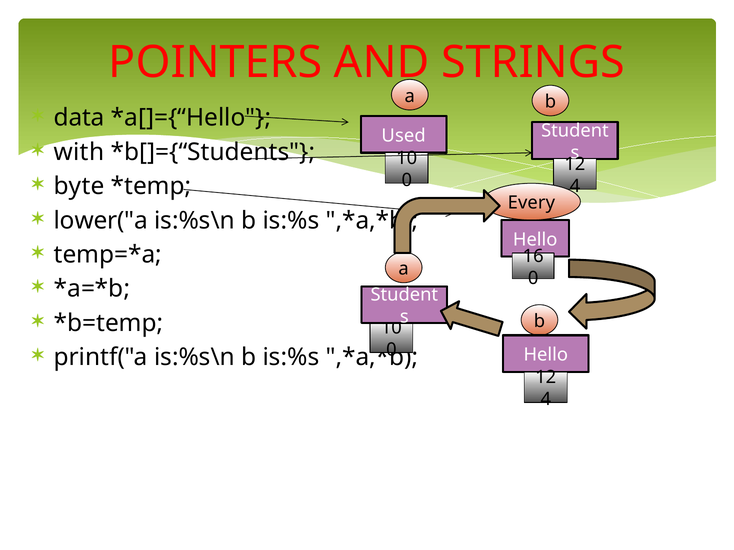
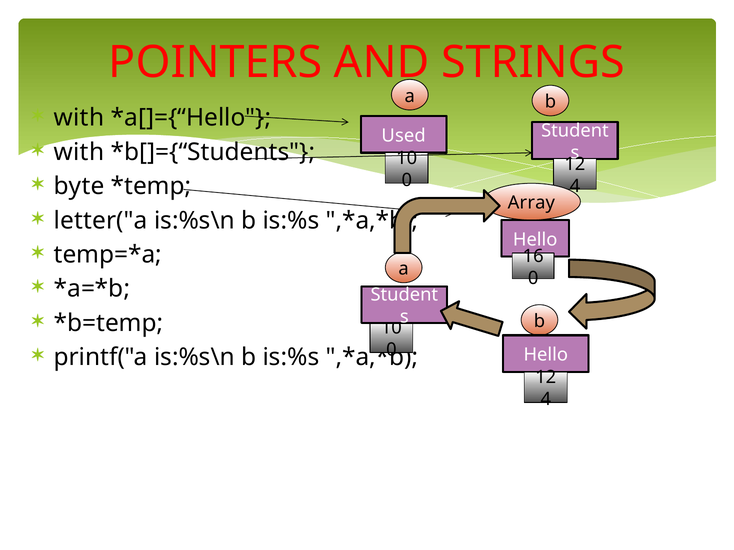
data at (79, 118): data -> with
Every: Every -> Array
lower("a: lower("a -> letter("a
